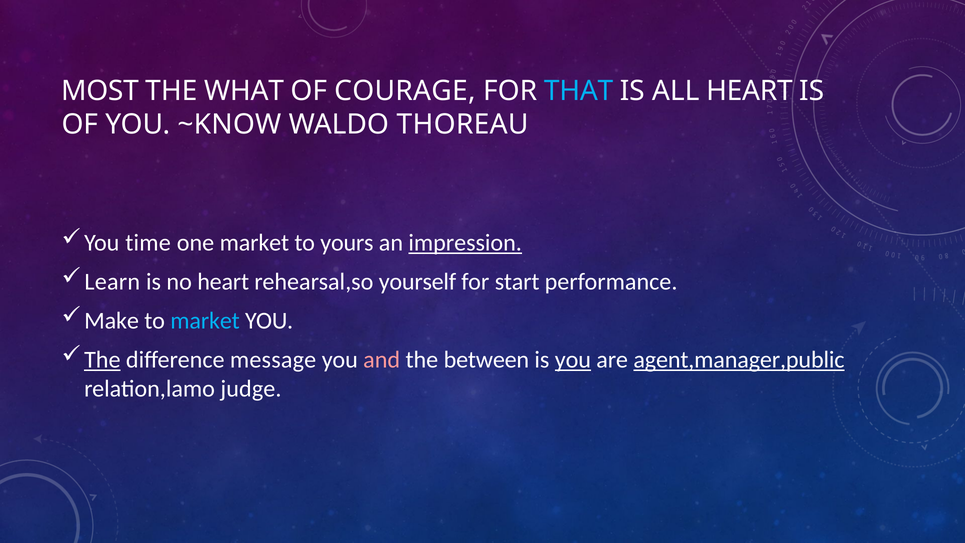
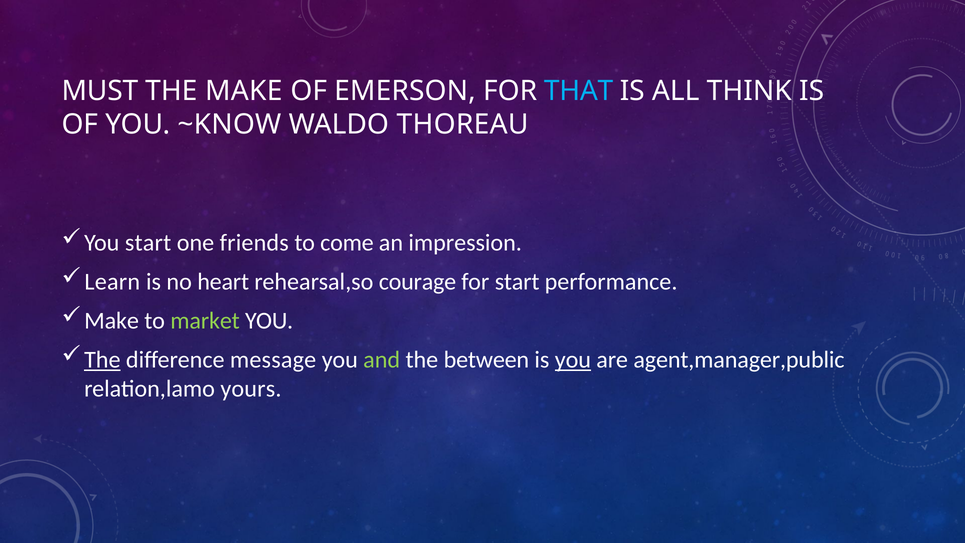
MOST: MOST -> MUST
THE WHAT: WHAT -> MAKE
COURAGE: COURAGE -> EMERSON
ALL HEART: HEART -> THINK
You time: time -> start
one market: market -> friends
yours: yours -> come
impression underline: present -> none
yourself: yourself -> courage
market at (205, 321) colour: light blue -> light green
and colour: pink -> light green
agent,manager,public underline: present -> none
judge: judge -> yours
